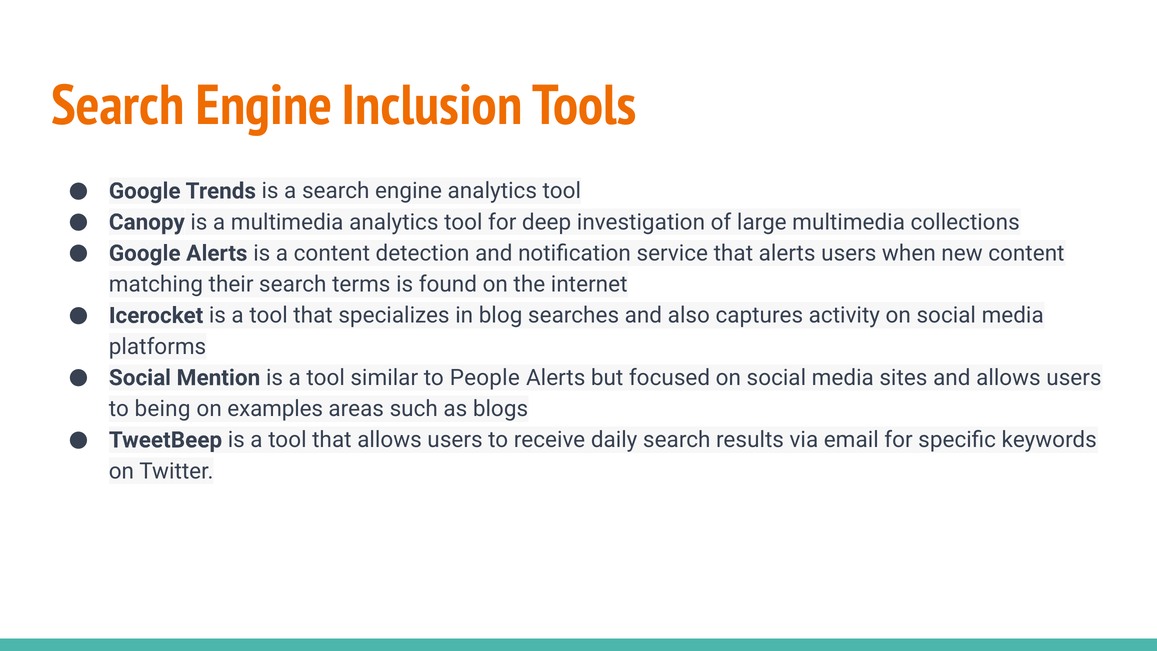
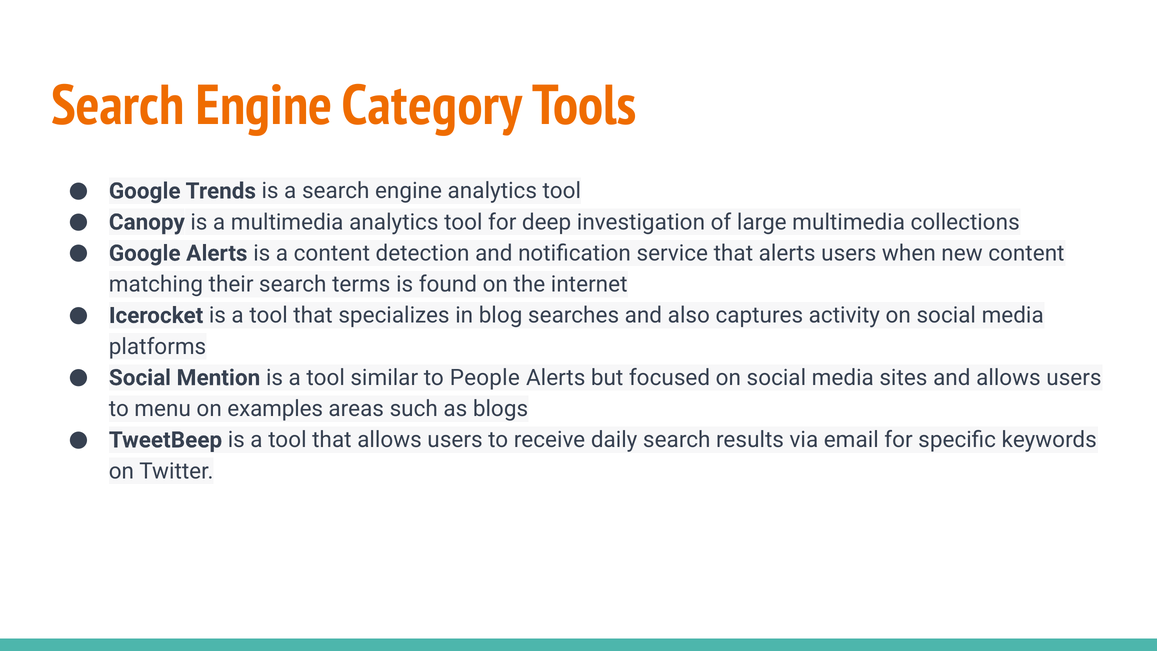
Inclusion: Inclusion -> Category
being: being -> menu
